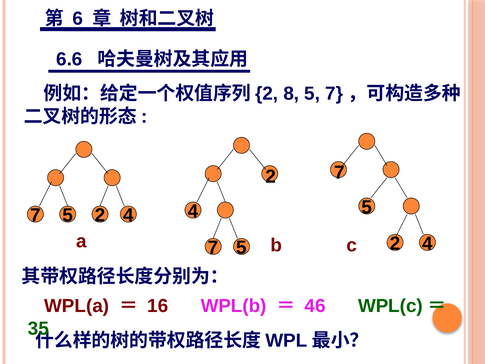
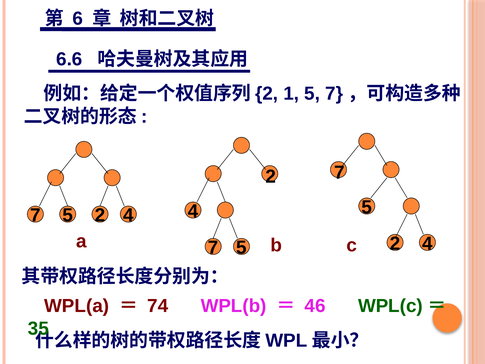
8: 8 -> 1
16: 16 -> 74
